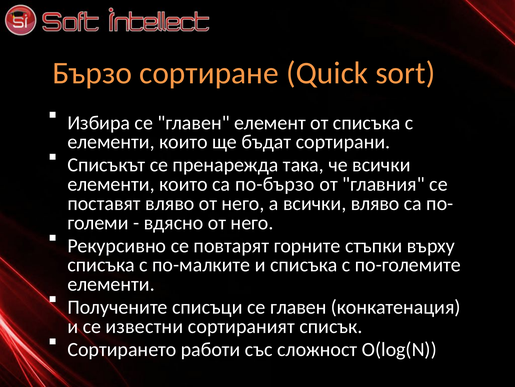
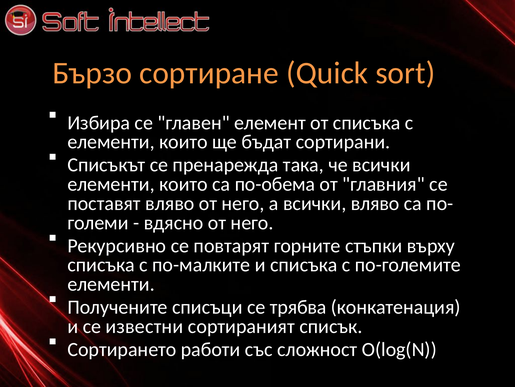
по-бързо: по-бързо -> по-обема
списъци се главен: главен -> трябва
